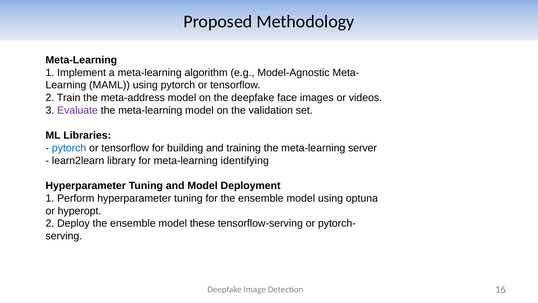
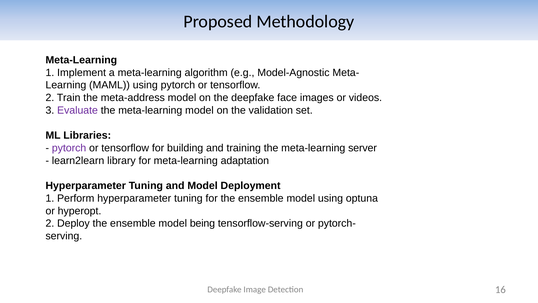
pytorch at (69, 148) colour: blue -> purple
identifying: identifying -> adaptation
these: these -> being
